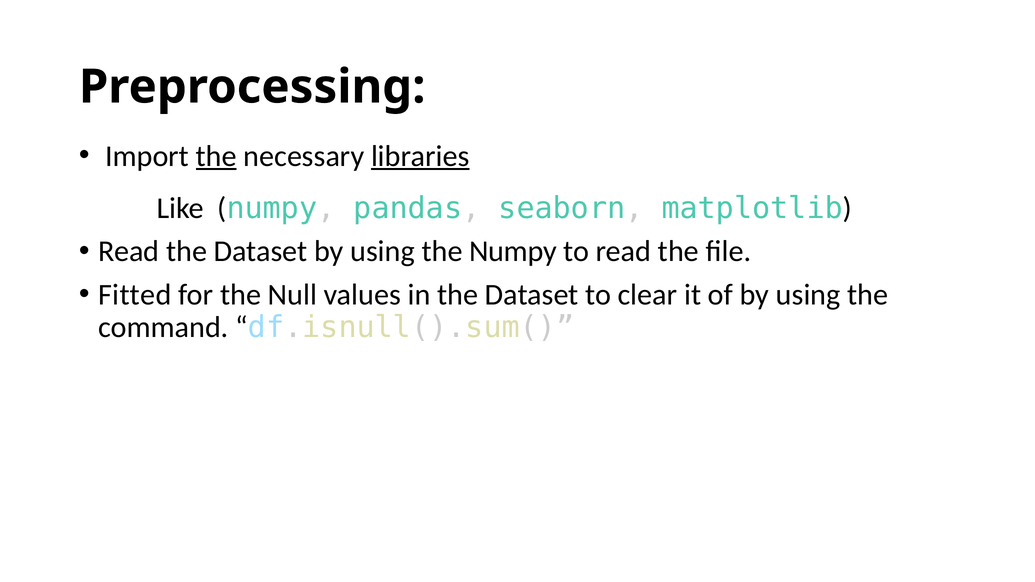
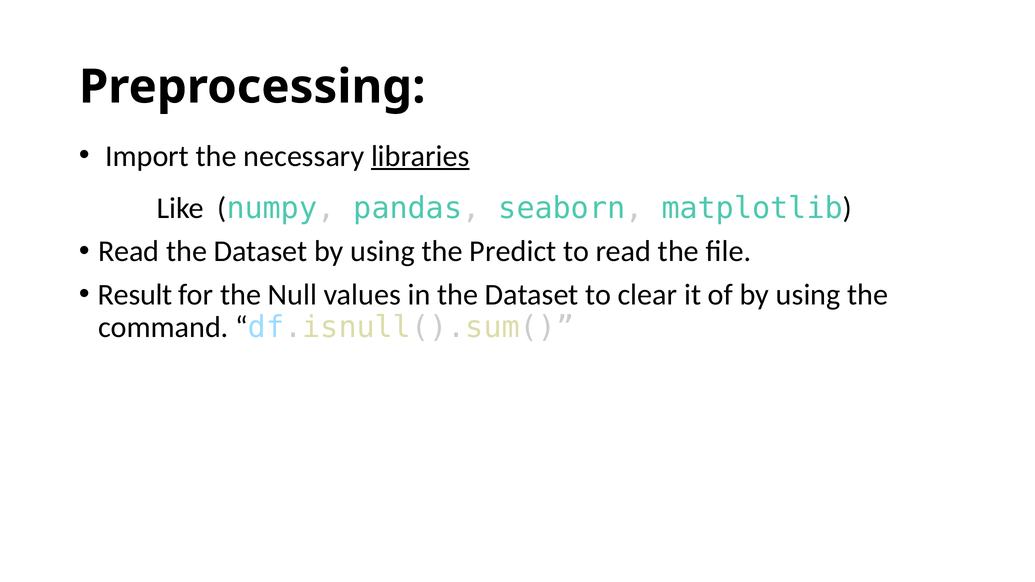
the at (216, 156) underline: present -> none
the Numpy: Numpy -> Predict
Fitted: Fitted -> Result
